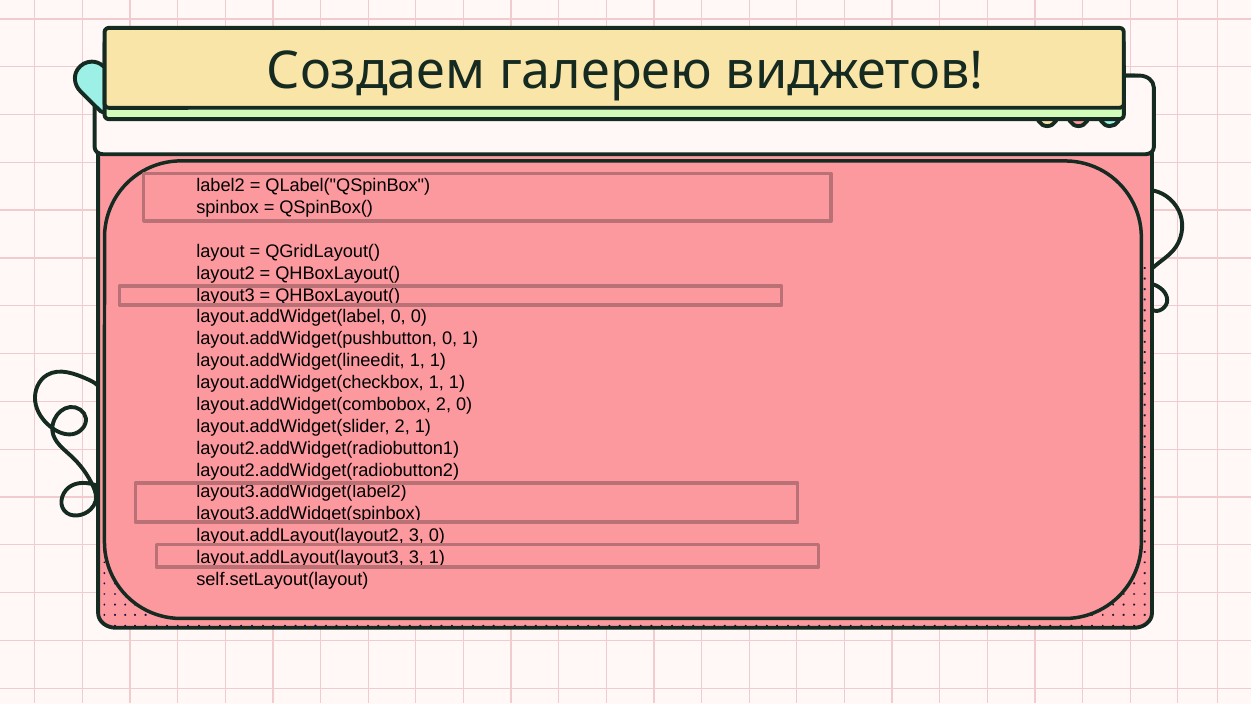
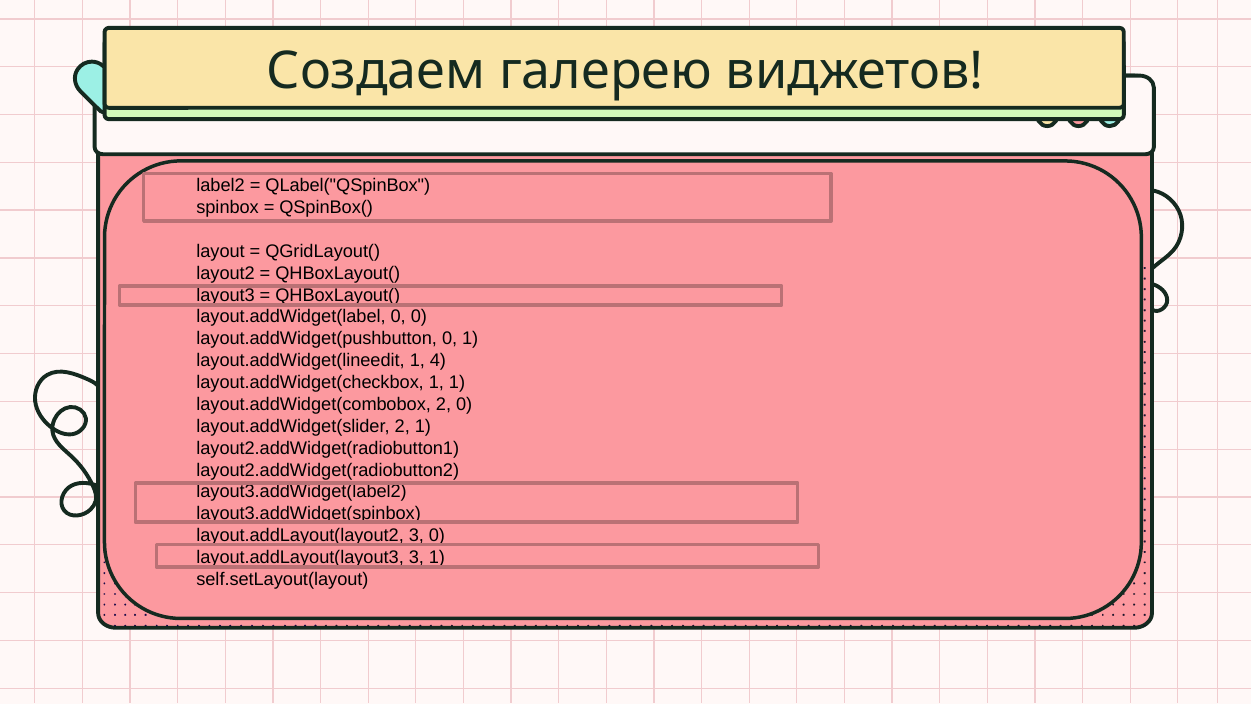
layout.addWidget(lineedit 1 1: 1 -> 4
